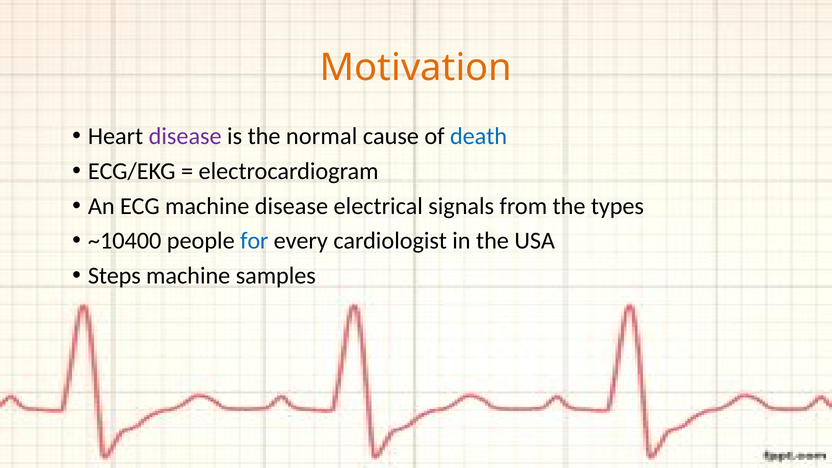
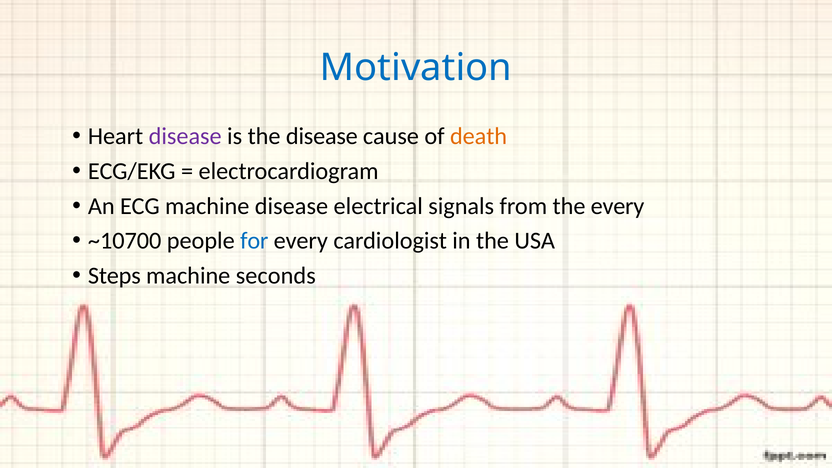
Motivation colour: orange -> blue
the normal: normal -> disease
death colour: blue -> orange
the types: types -> every
~10400: ~10400 -> ~10700
samples: samples -> seconds
